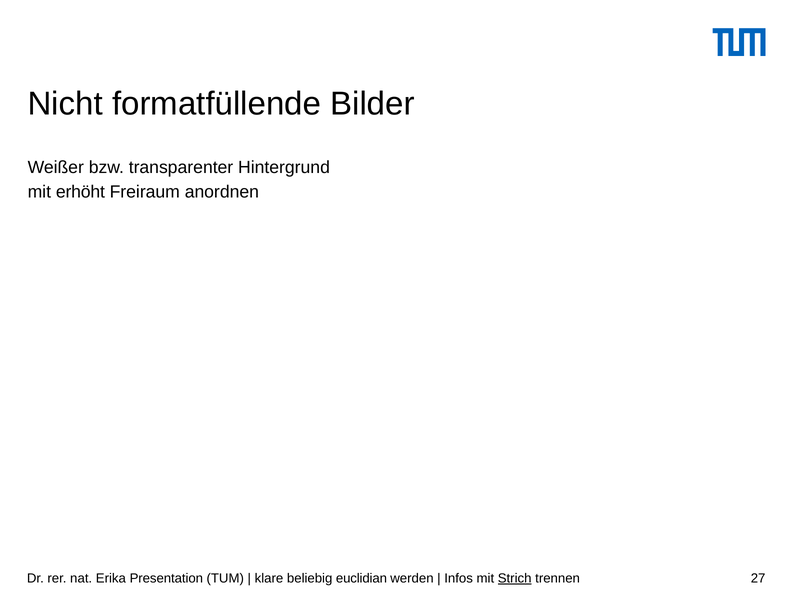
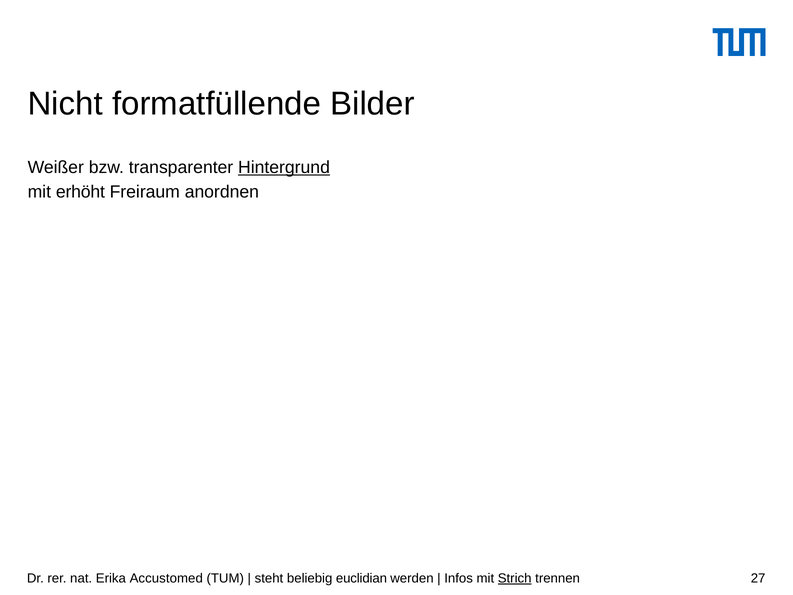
Hintergrund underline: none -> present
Presentation: Presentation -> Accustomed
klare: klare -> steht
